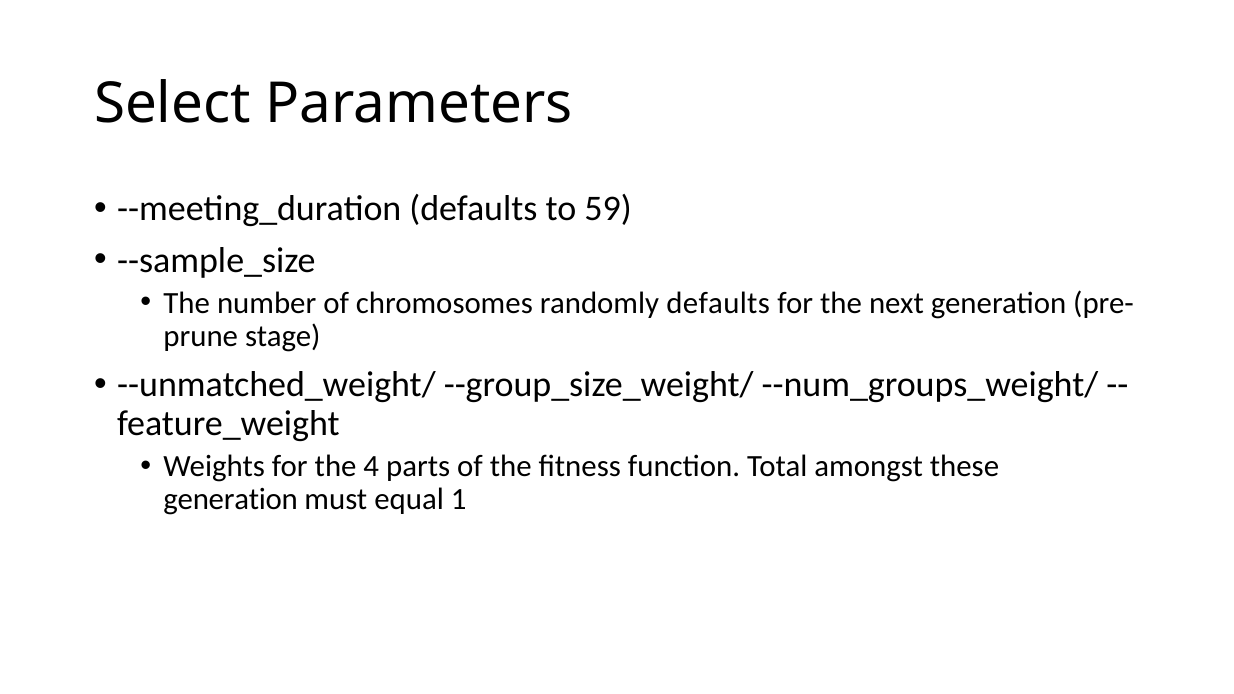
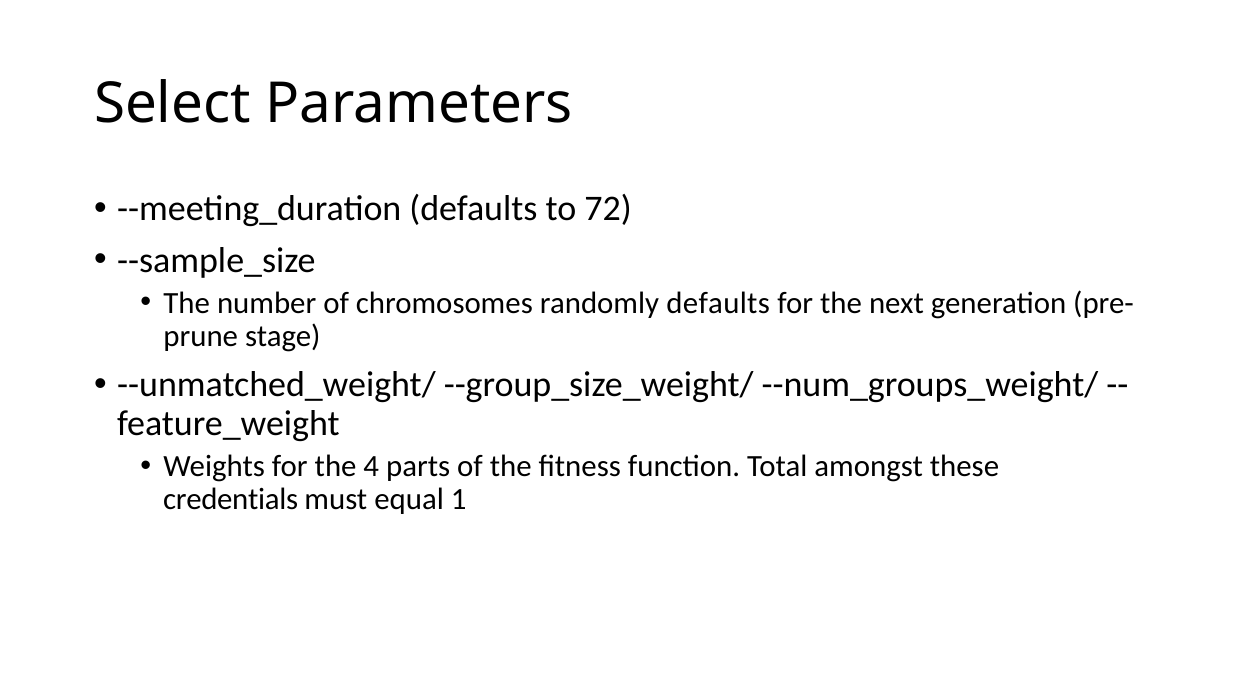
59: 59 -> 72
generation at (231, 500): generation -> credentials
